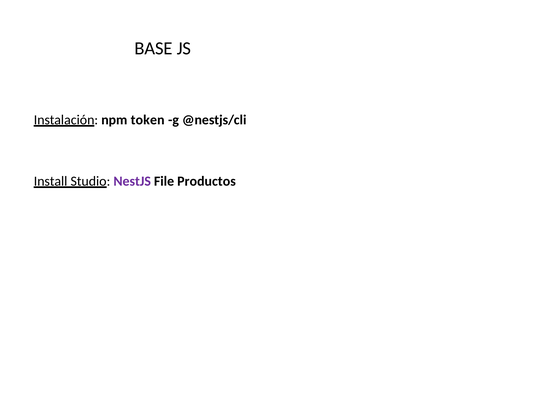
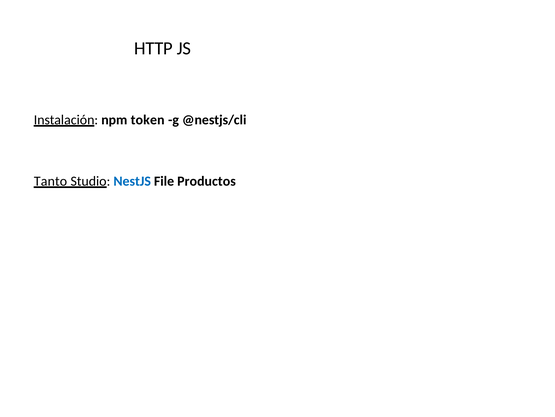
BASE: BASE -> HTTP
Install: Install -> Tanto
NestJS colour: purple -> blue
